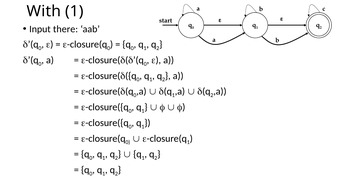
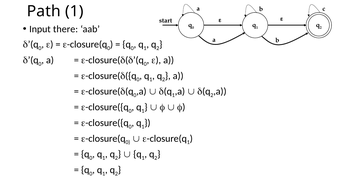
With: With -> Path
